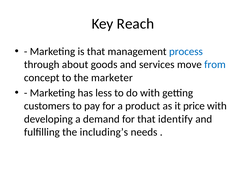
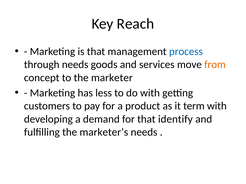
through about: about -> needs
from colour: blue -> orange
price: price -> term
including’s: including’s -> marketer’s
